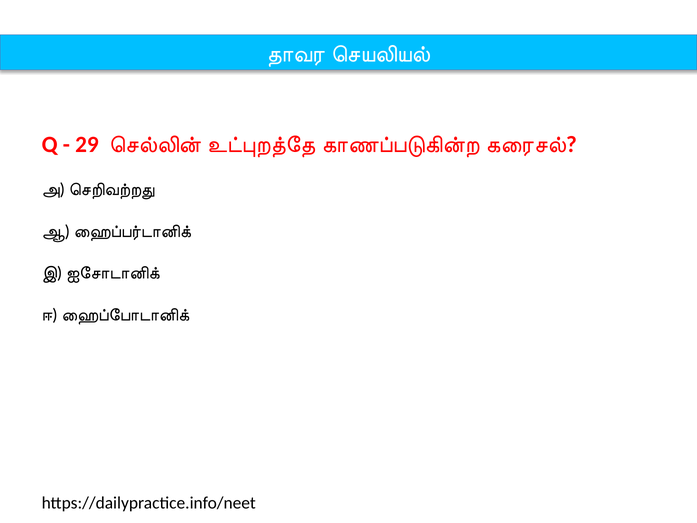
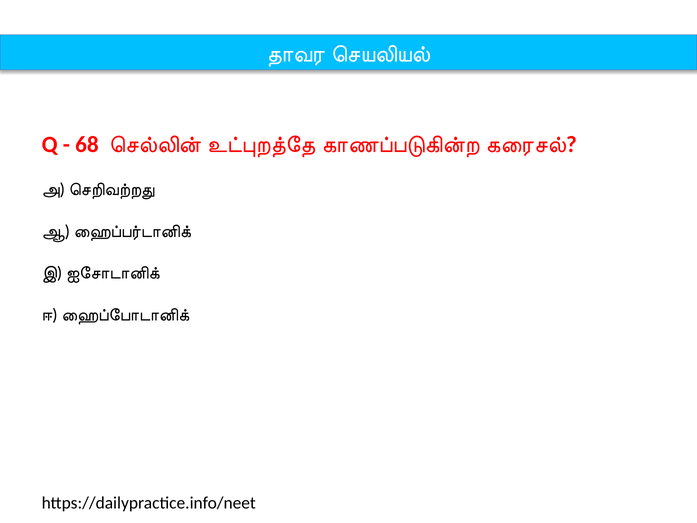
29: 29 -> 68
